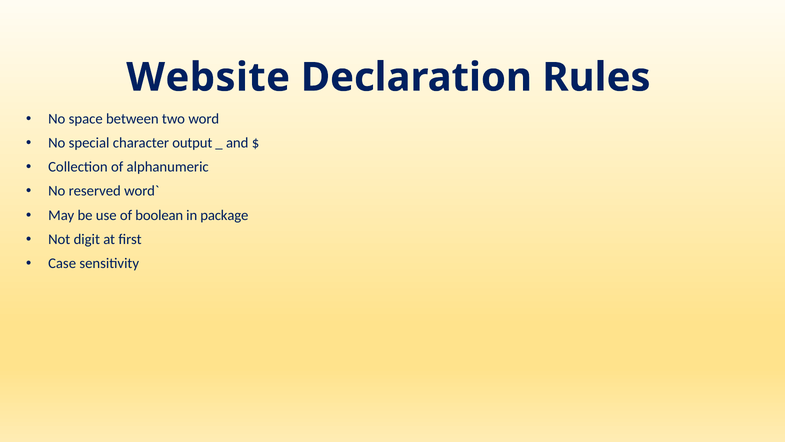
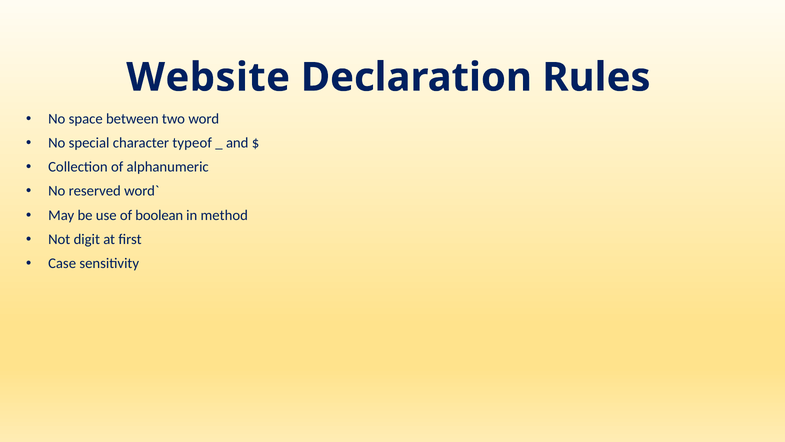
output: output -> typeof
package: package -> method
